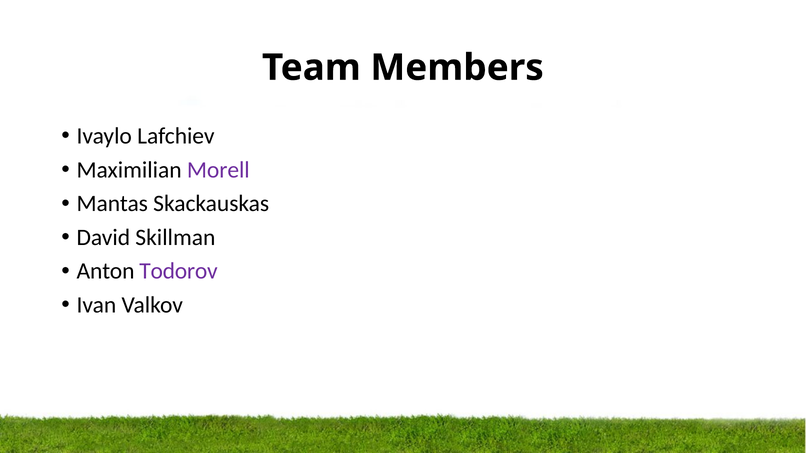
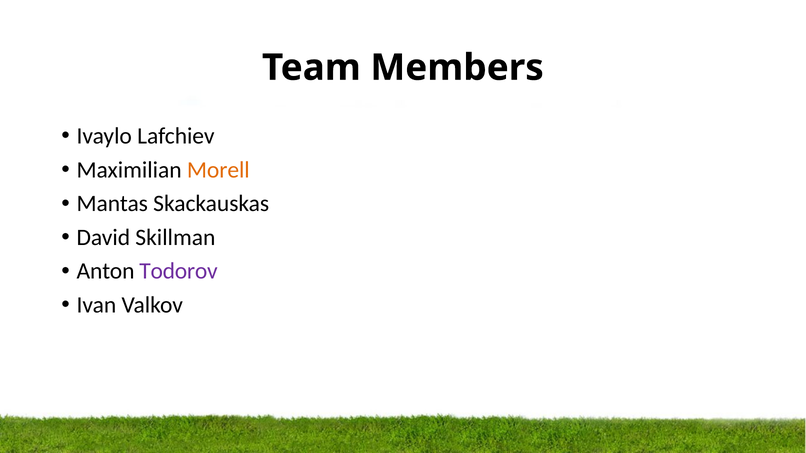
Morell colour: purple -> orange
